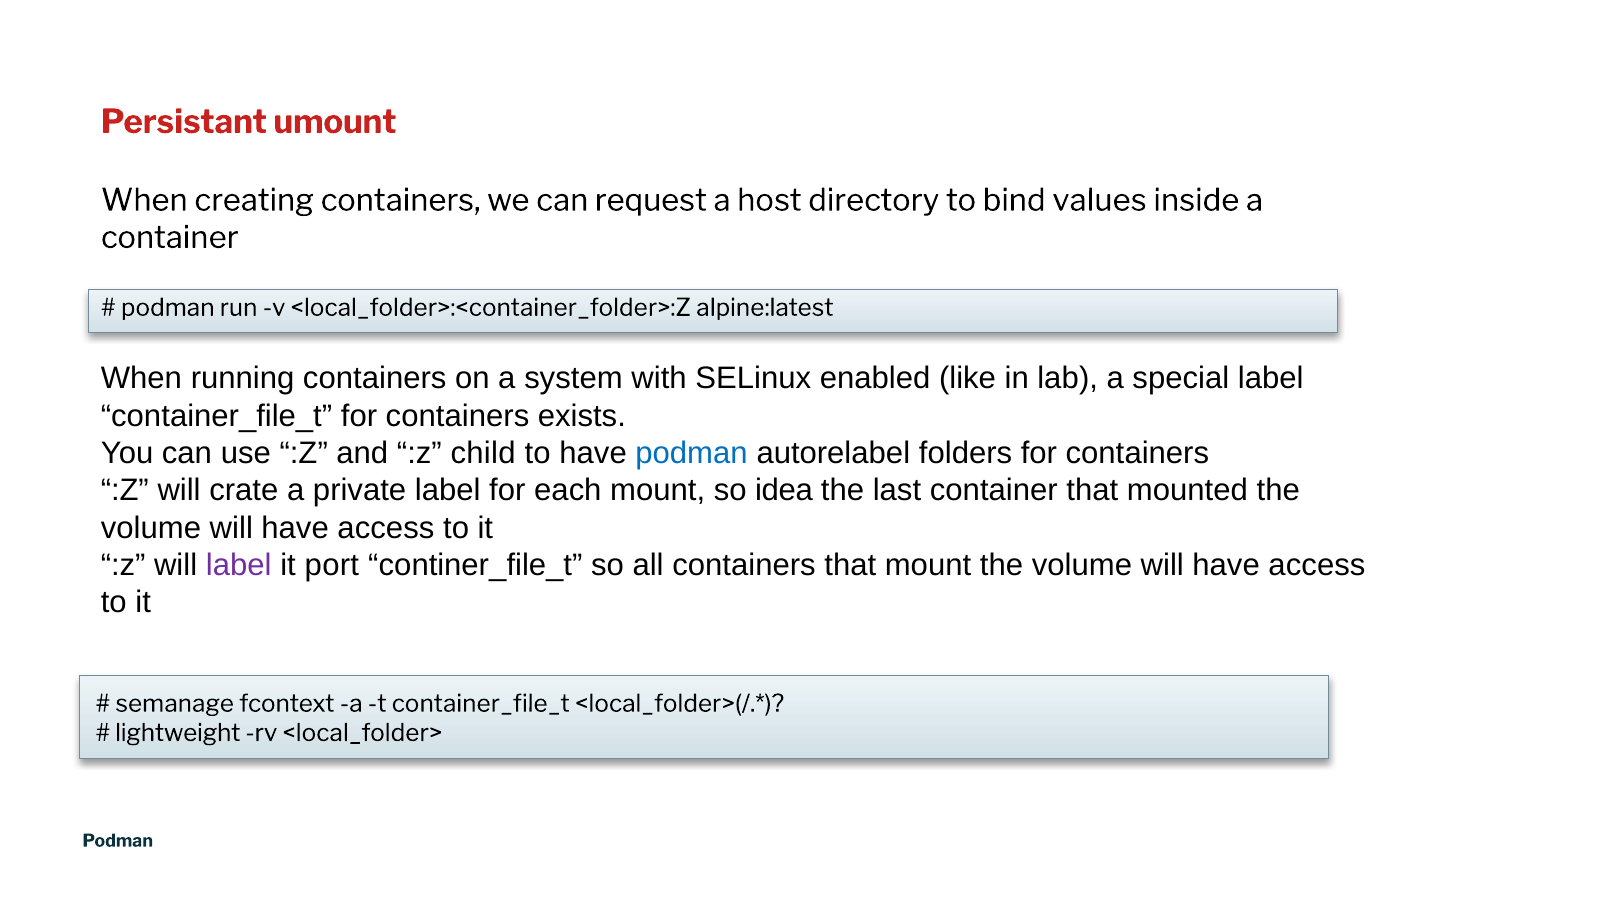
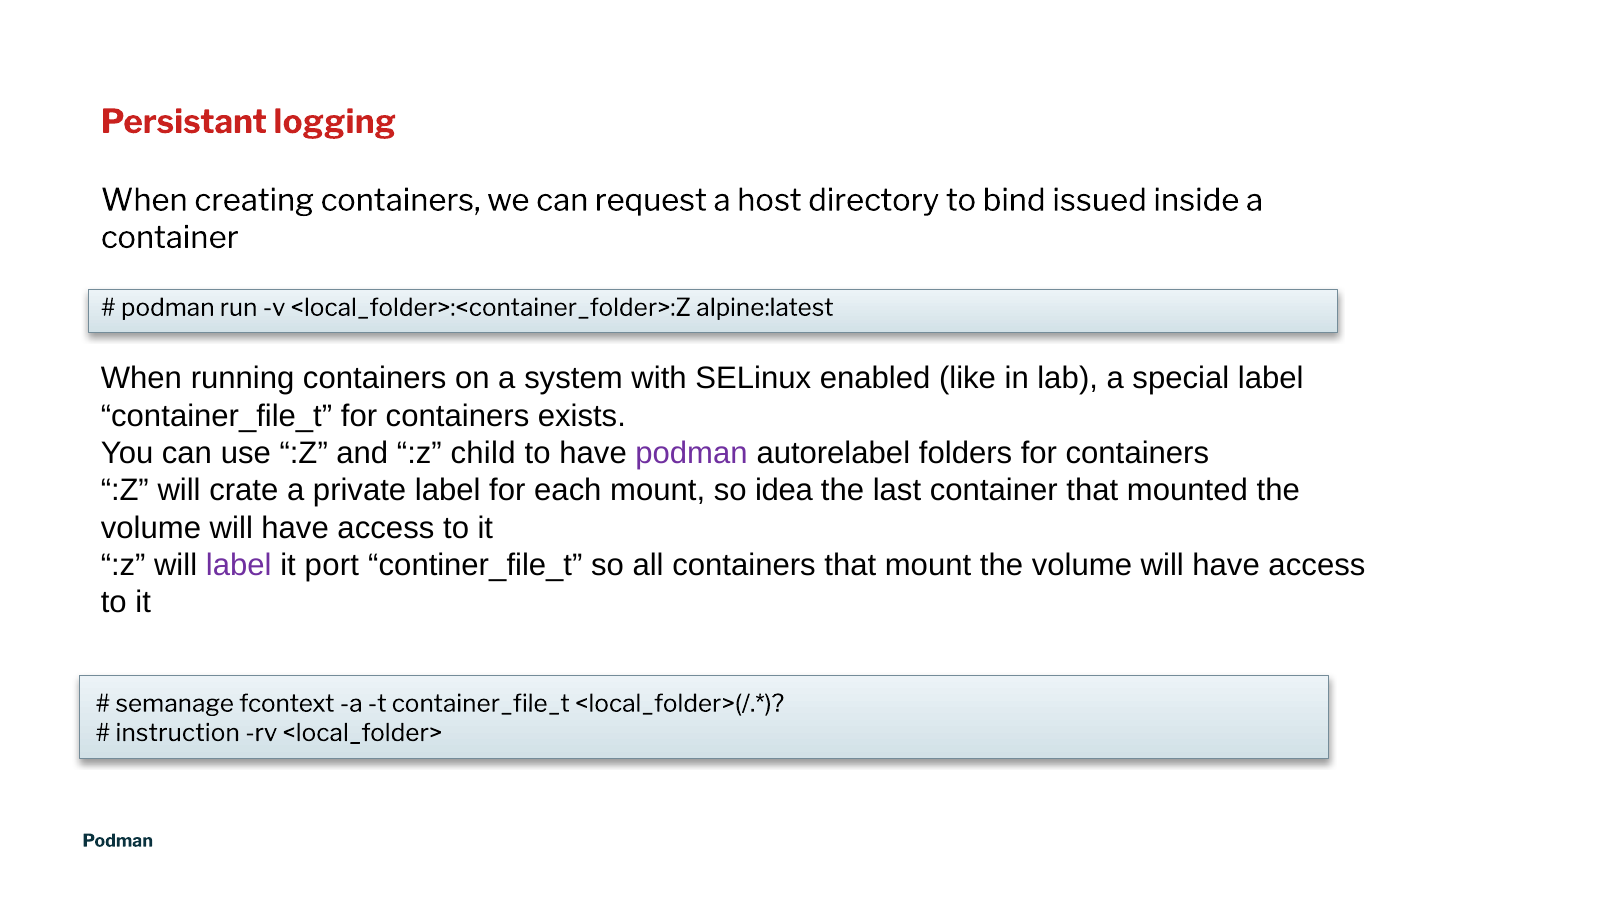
umount: umount -> logging
values: values -> issued
podman at (692, 453) colour: blue -> purple
lightweight: lightweight -> instruction
